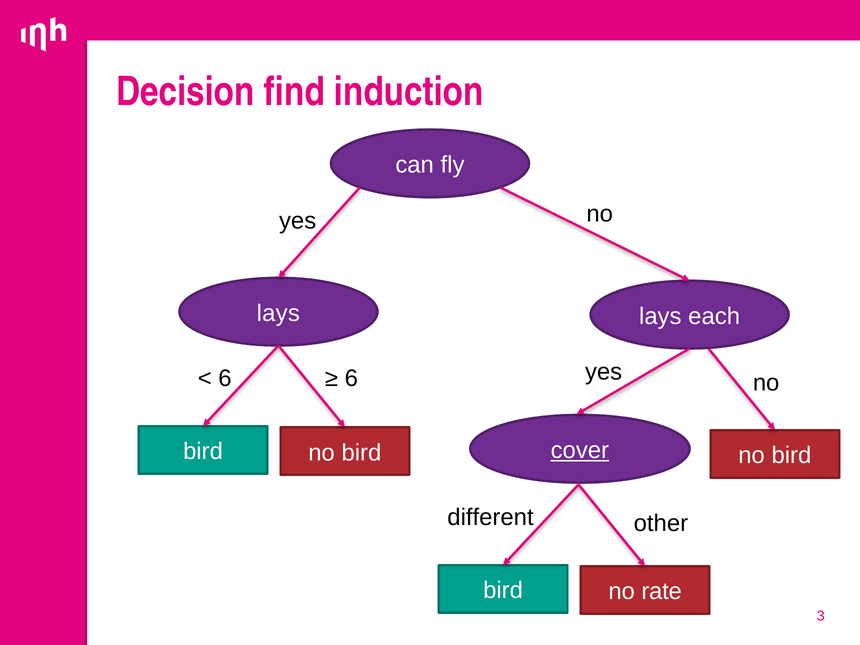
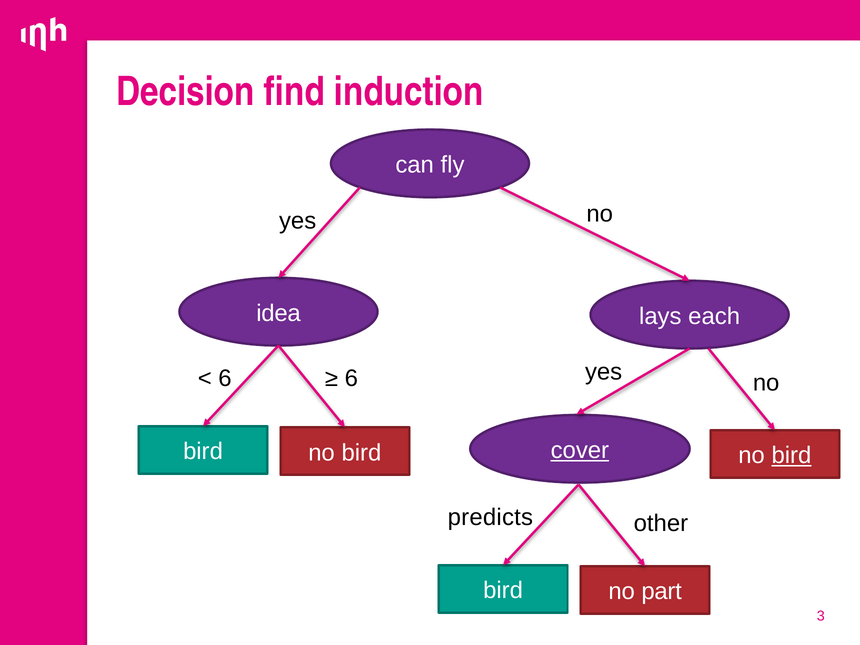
lays at (278, 313): lays -> idea
bird at (791, 456) underline: none -> present
different: different -> predicts
rate: rate -> part
